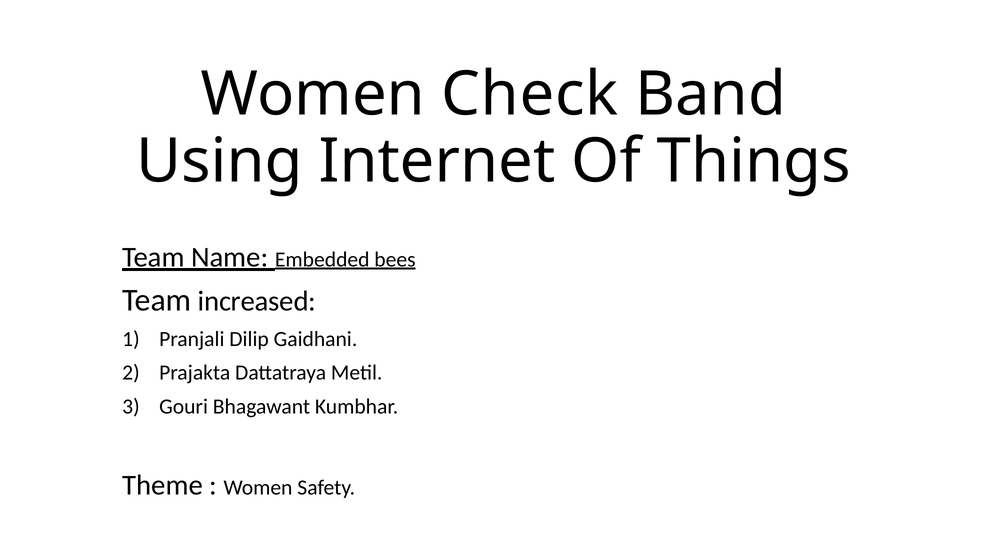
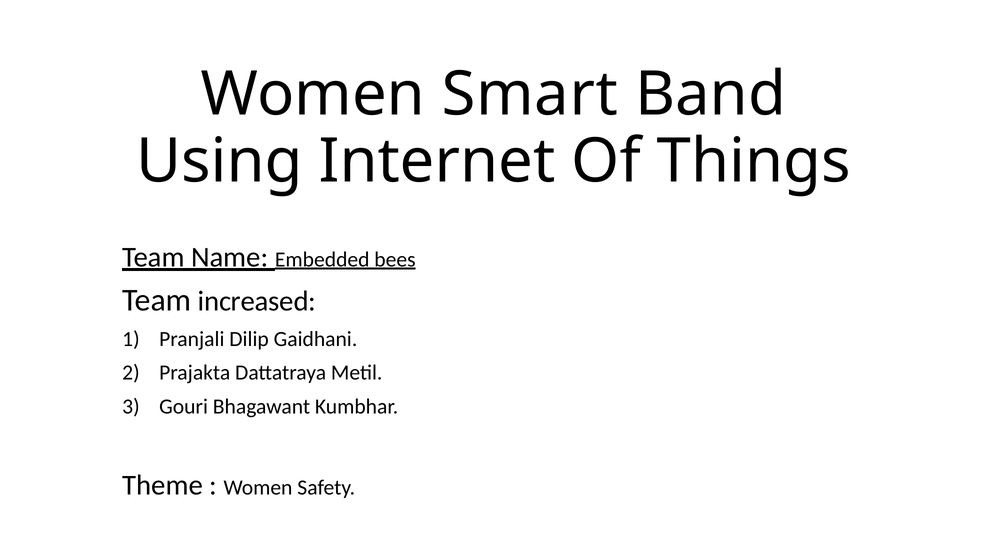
Check: Check -> Smart
